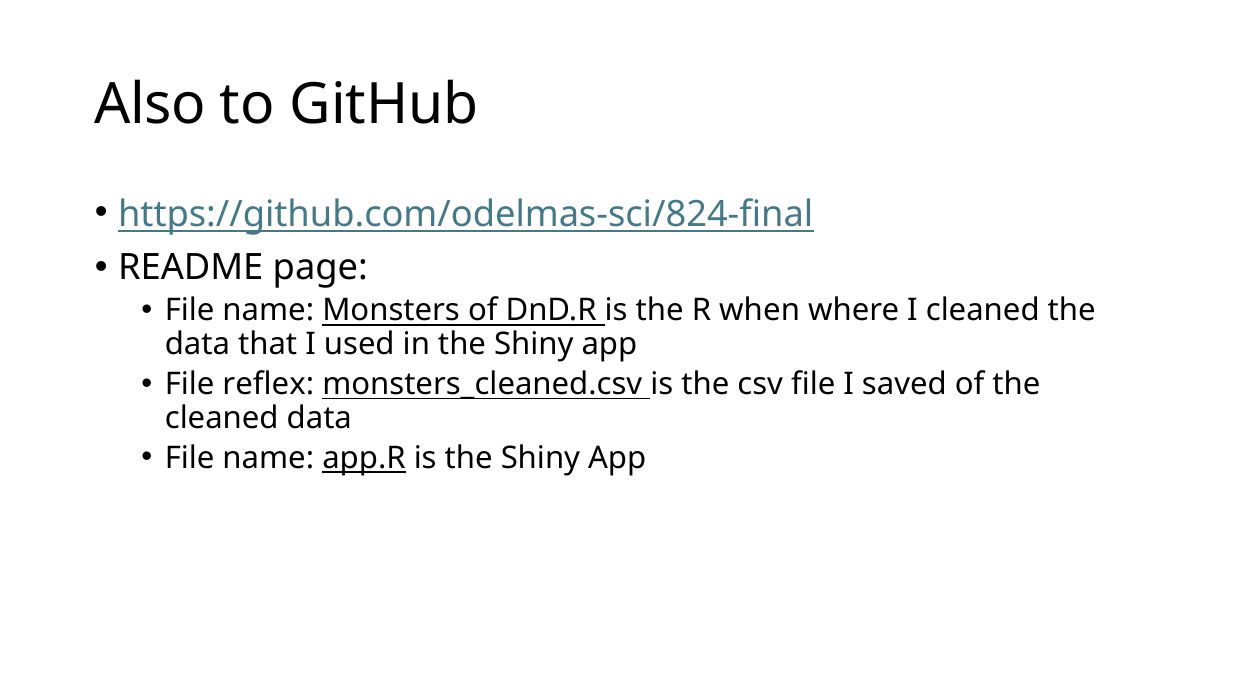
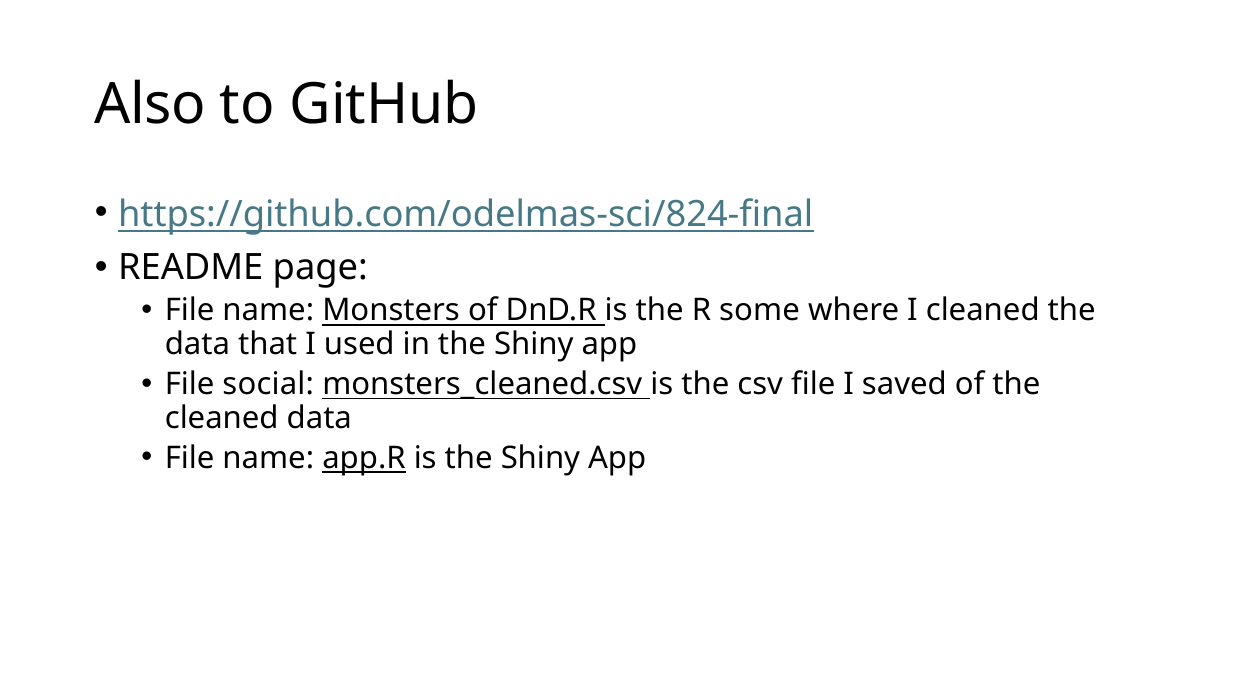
when: when -> some
reflex: reflex -> social
